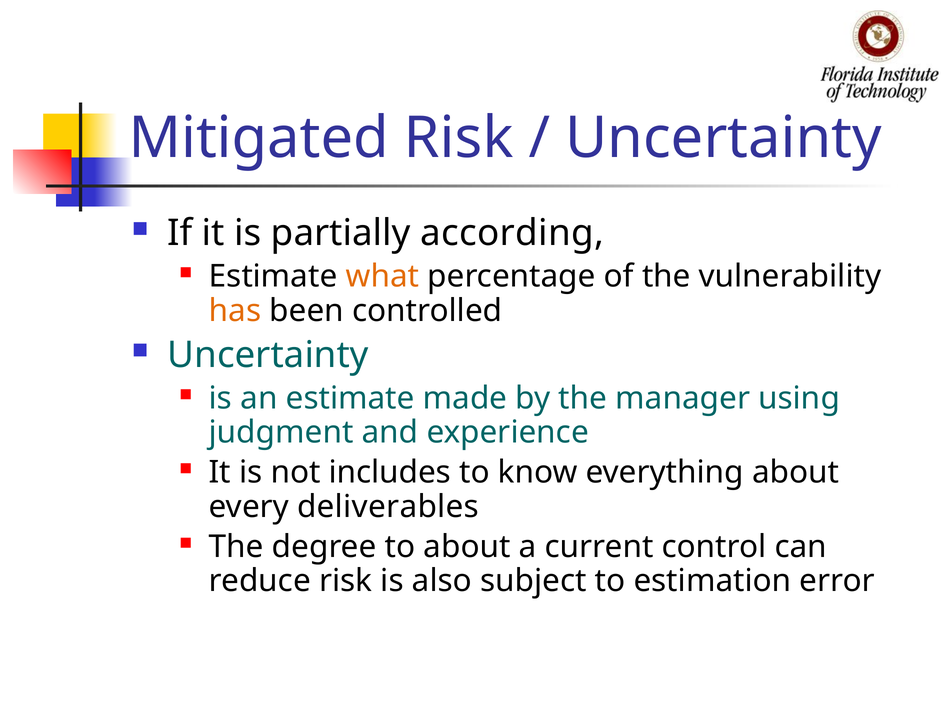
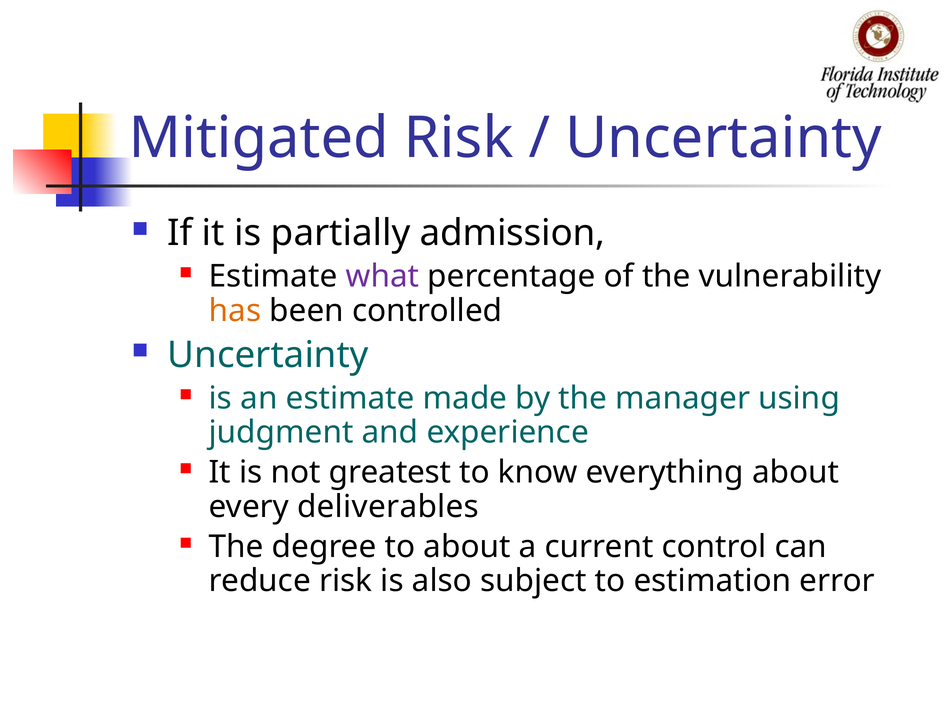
according: according -> admission
what colour: orange -> purple
includes: includes -> greatest
